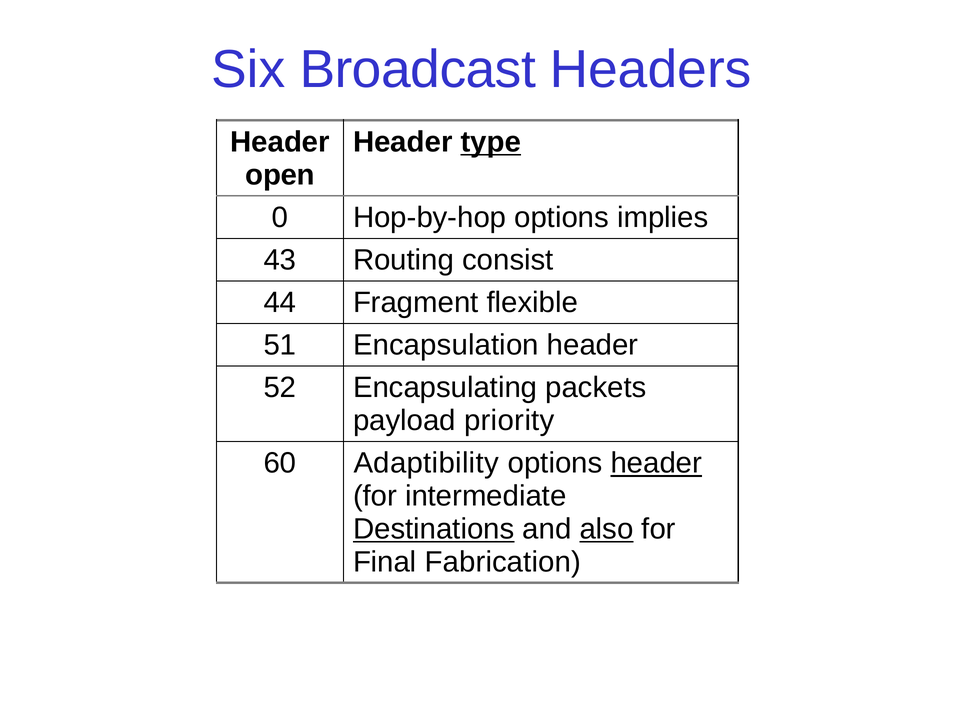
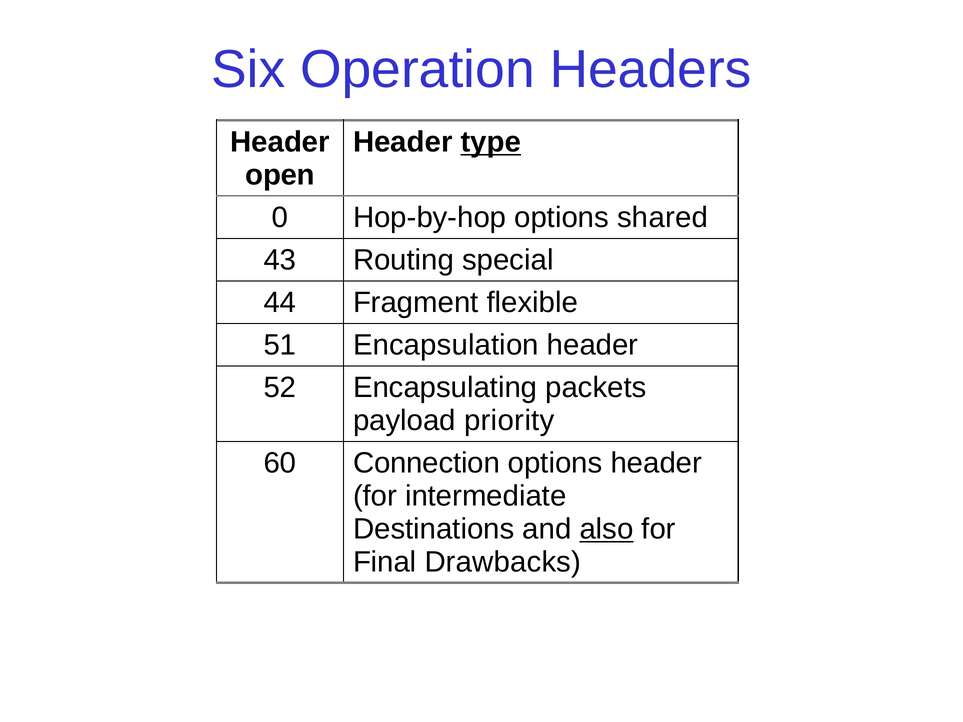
Broadcast: Broadcast -> Operation
implies: implies -> shared
consist: consist -> special
Adaptibility: Adaptibility -> Connection
header at (656, 463) underline: present -> none
Destinations underline: present -> none
Fabrication: Fabrication -> Drawbacks
